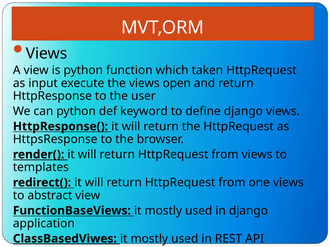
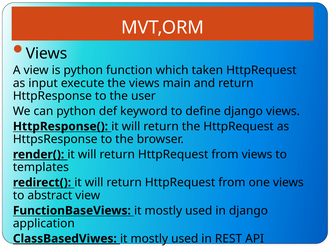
open: open -> main
